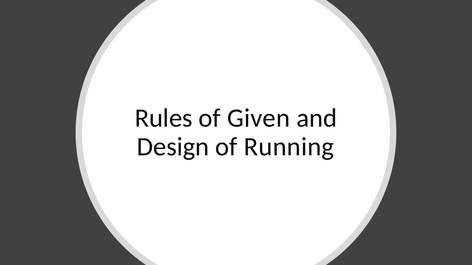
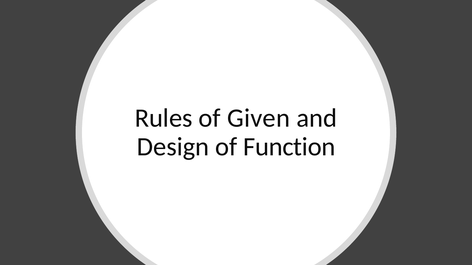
Running: Running -> Function
